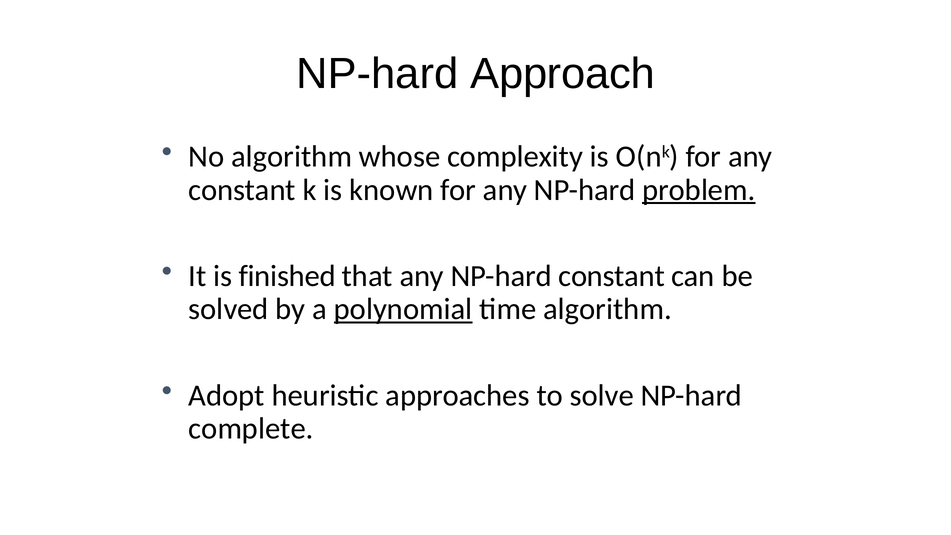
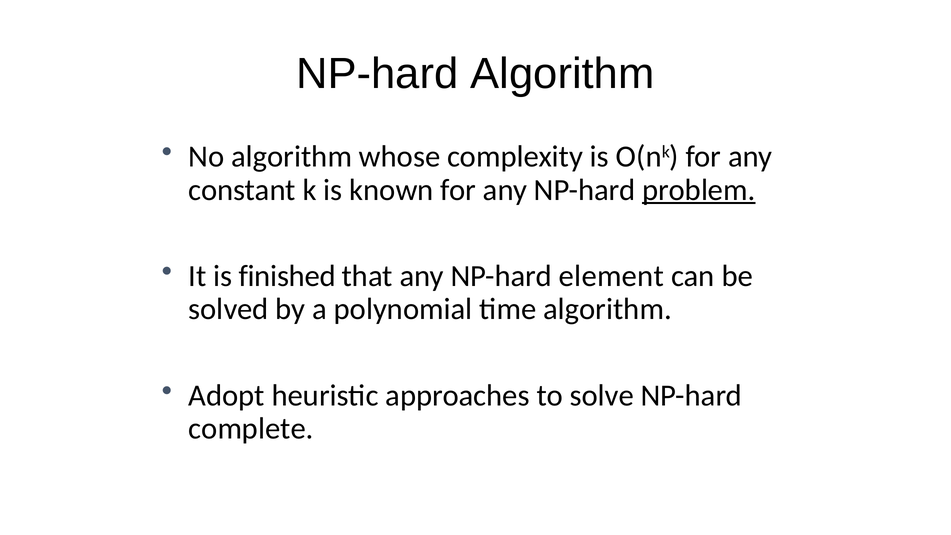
NP-hard Approach: Approach -> Algorithm
NP-hard constant: constant -> element
polynomial underline: present -> none
